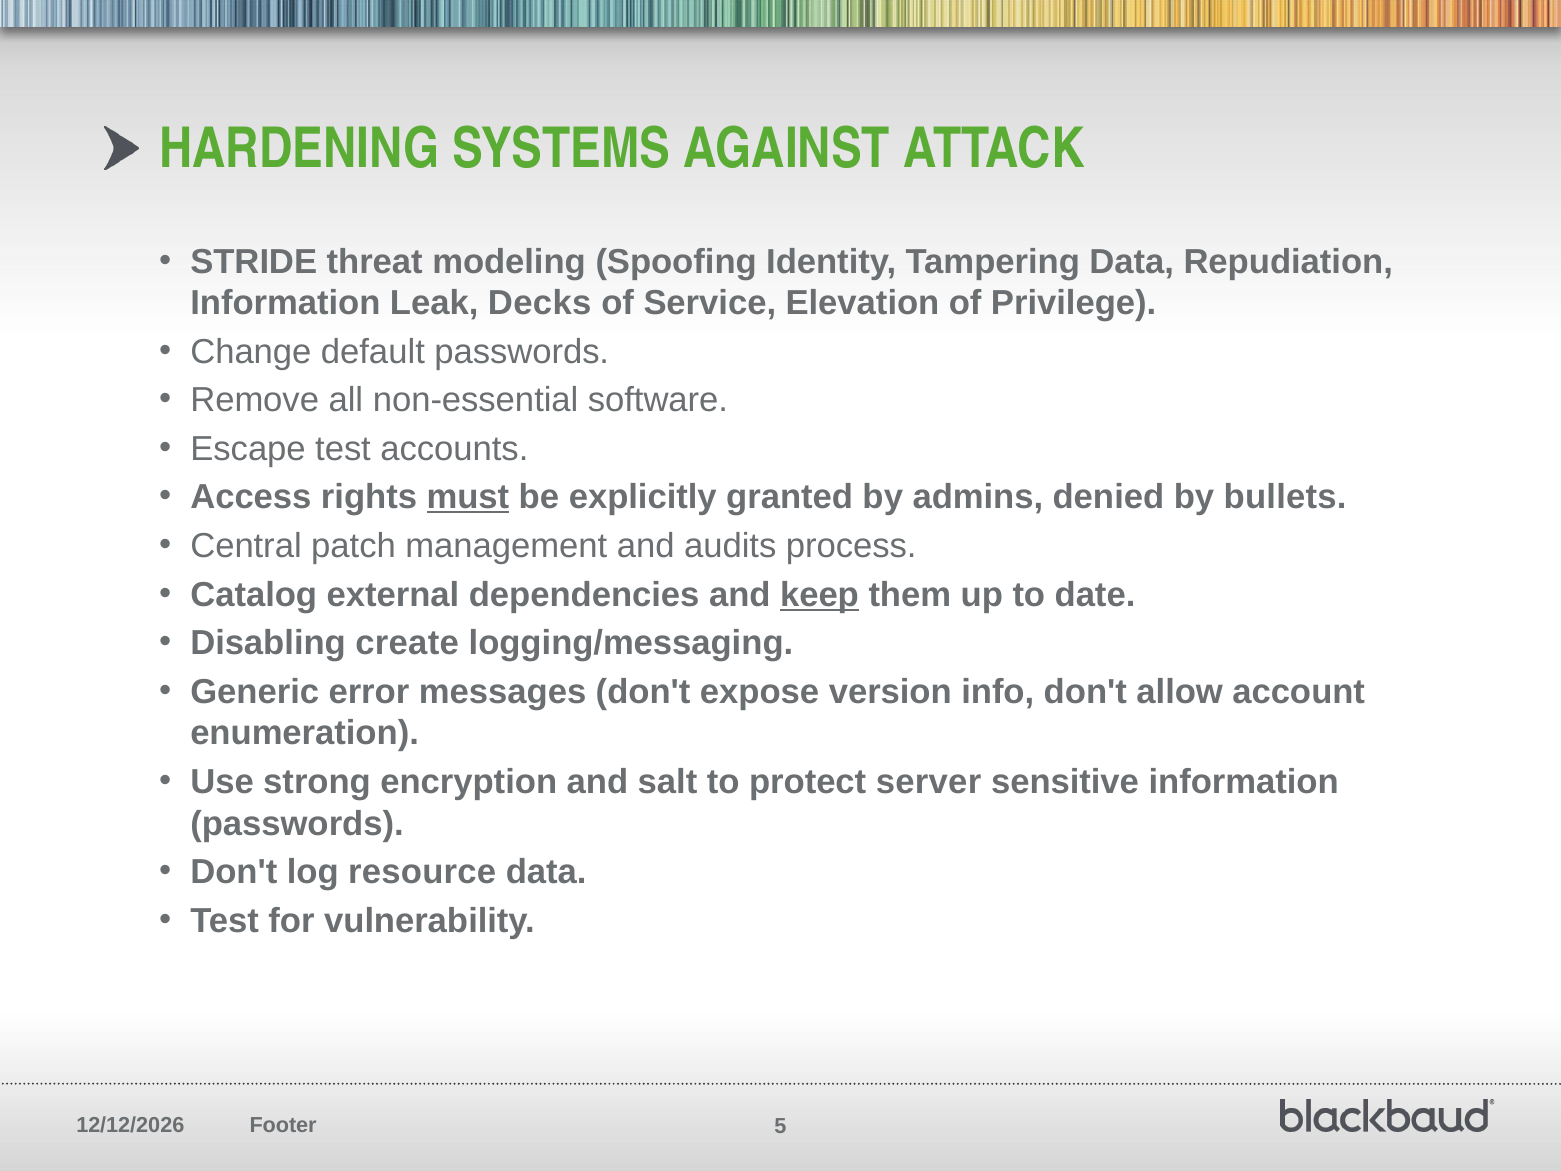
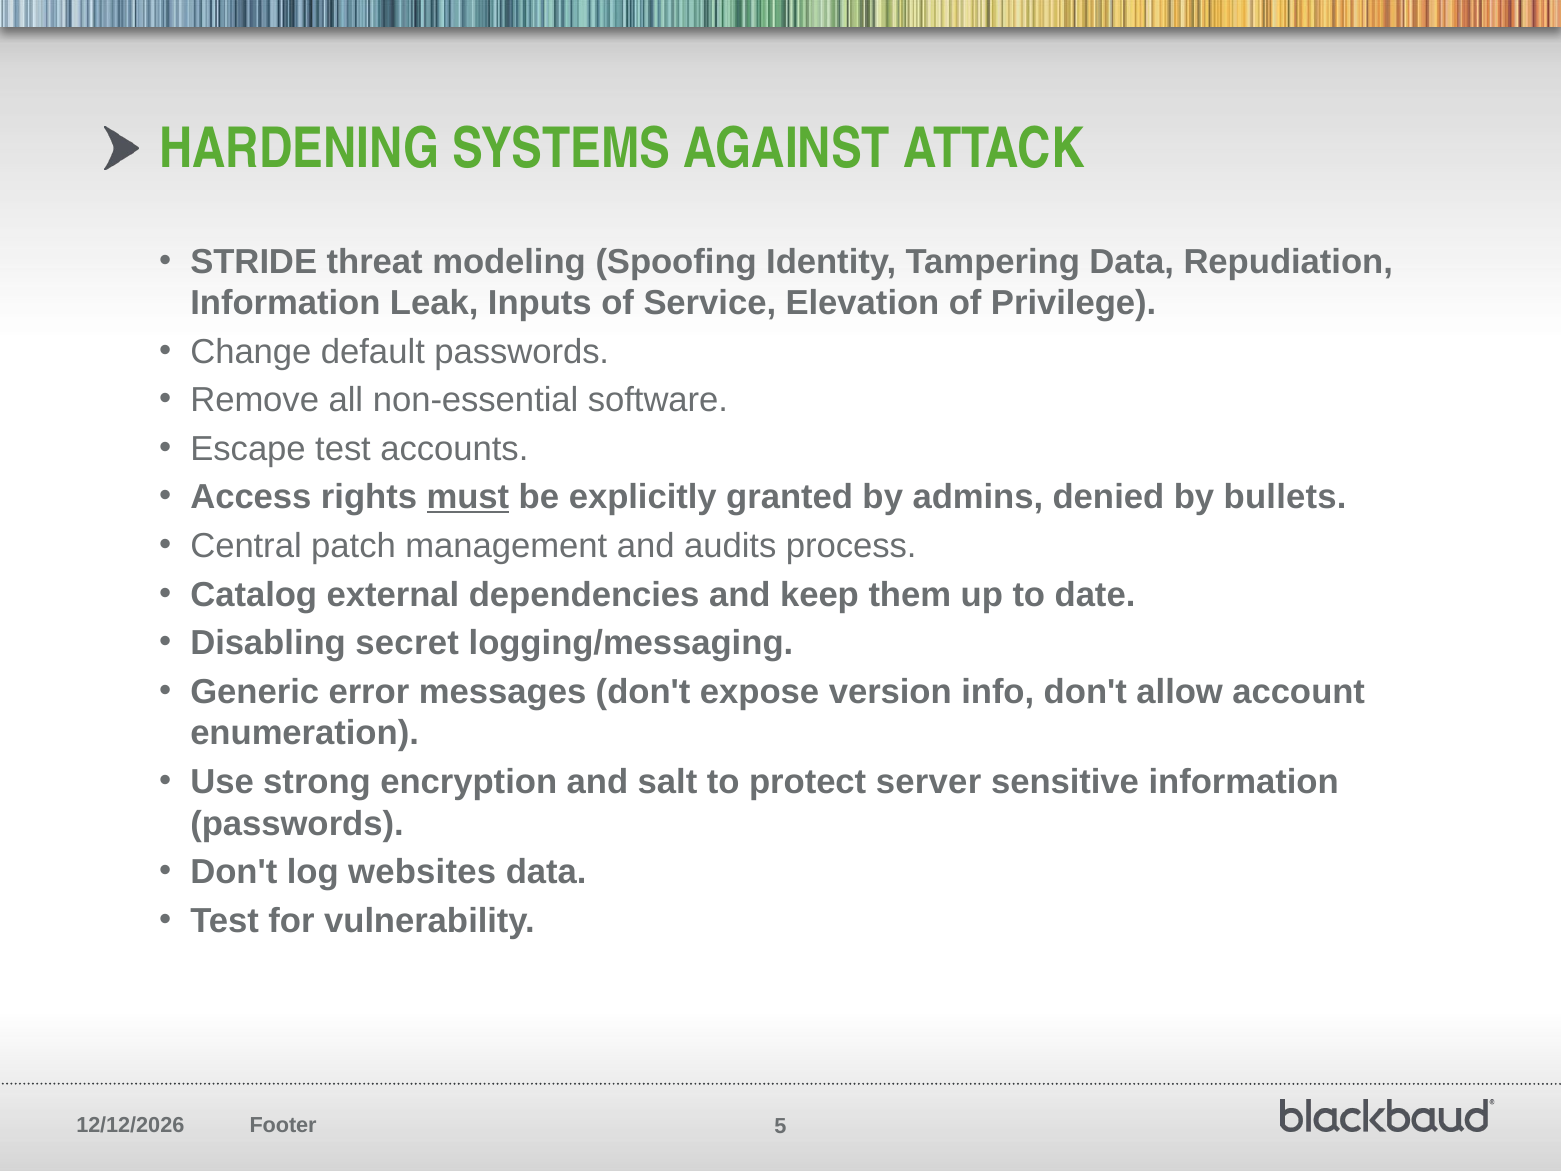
Decks: Decks -> Inputs
keep underline: present -> none
create: create -> secret
resource: resource -> websites
